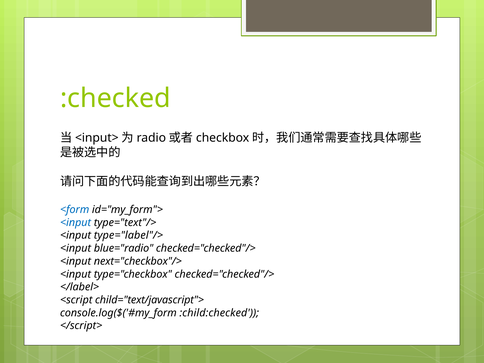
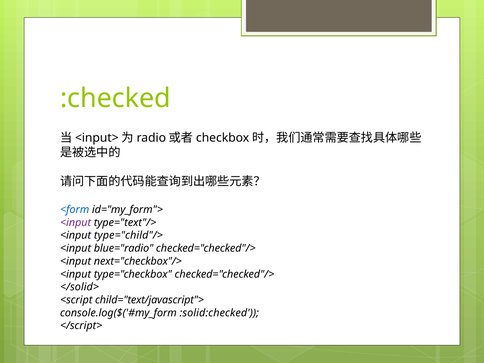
<input at (76, 223) colour: blue -> purple
type="label"/>: type="label"/> -> type="child"/>
</label>: </label> -> </solid>
:child:checked: :child:checked -> :solid:checked
